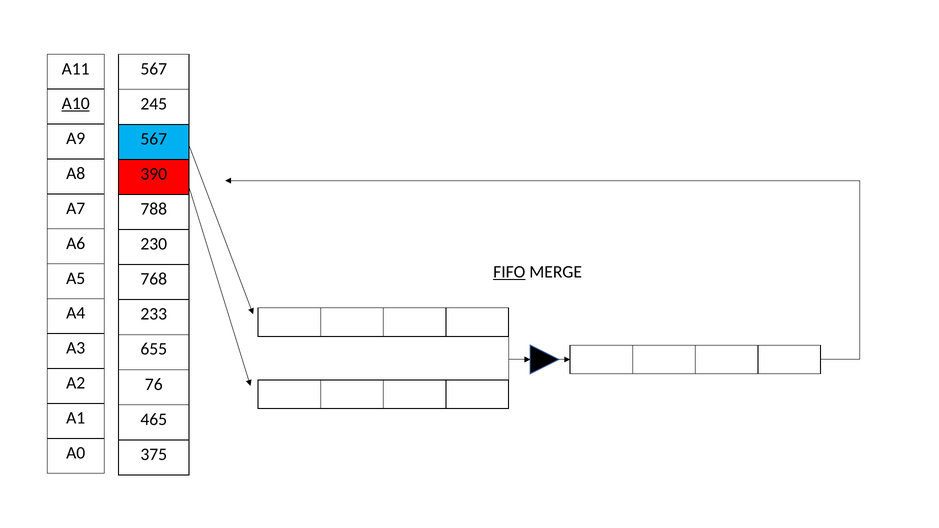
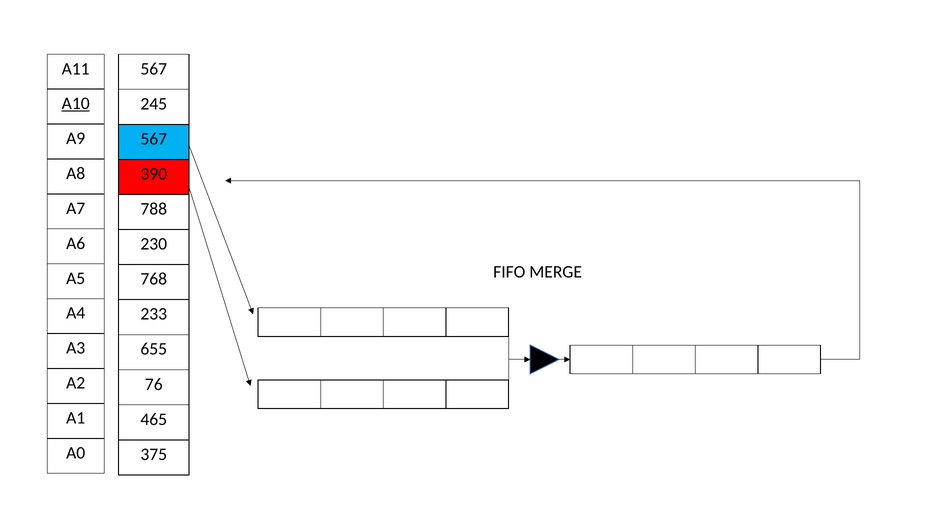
FIFO underline: present -> none
